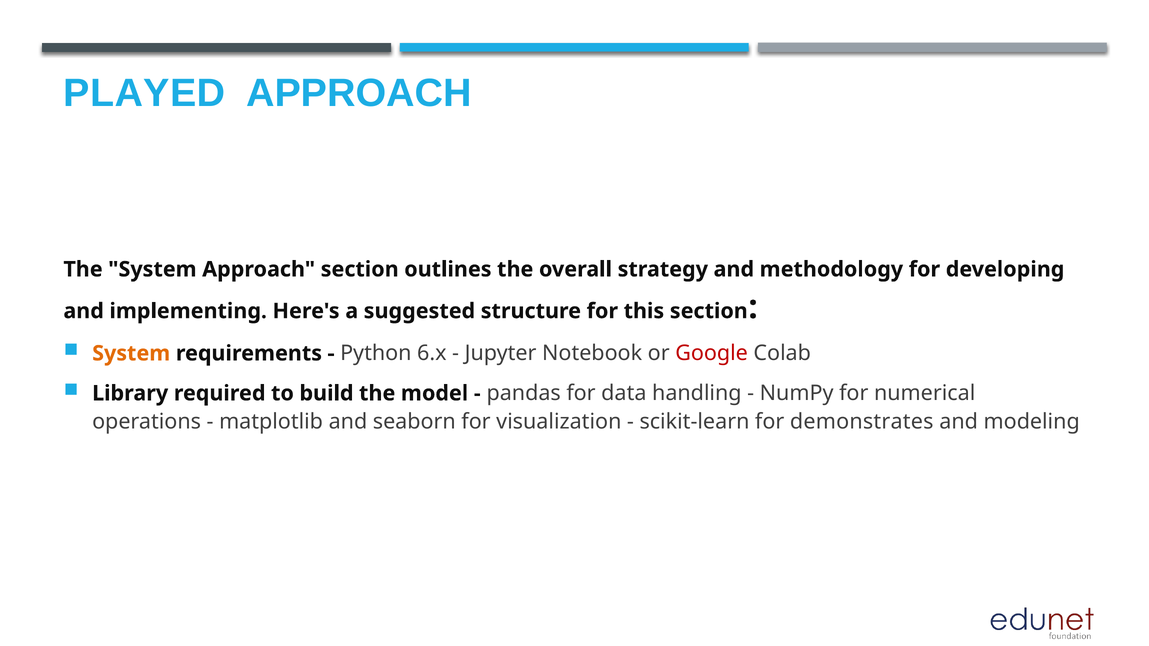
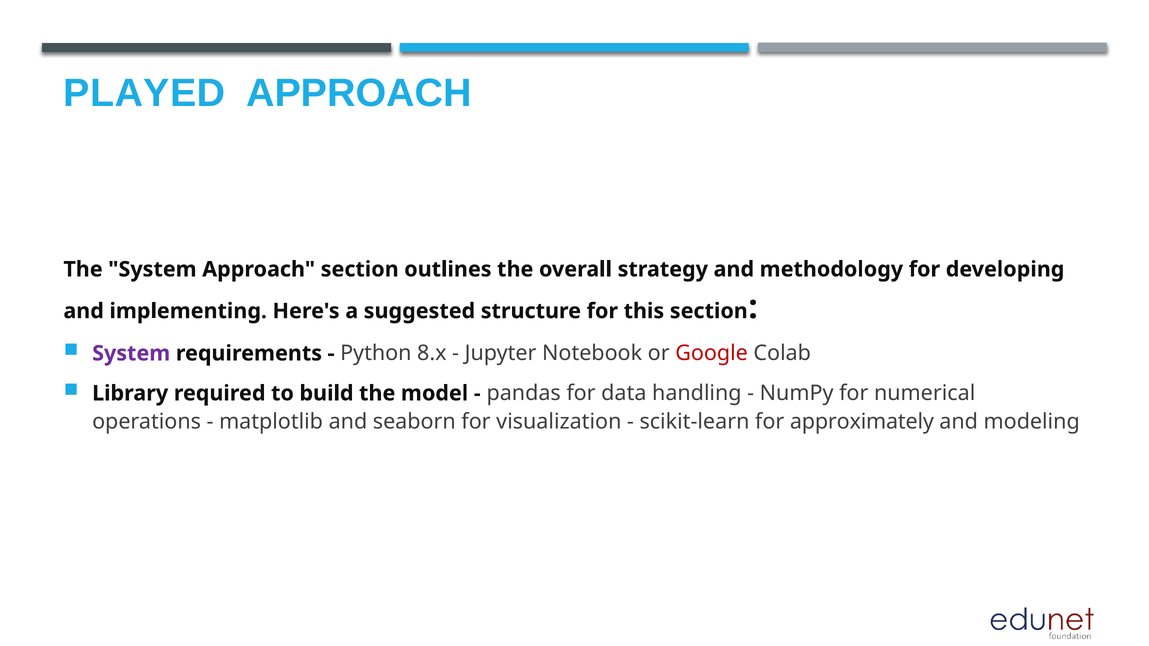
System at (131, 354) colour: orange -> purple
6.x: 6.x -> 8.x
demonstrates: demonstrates -> approximately
